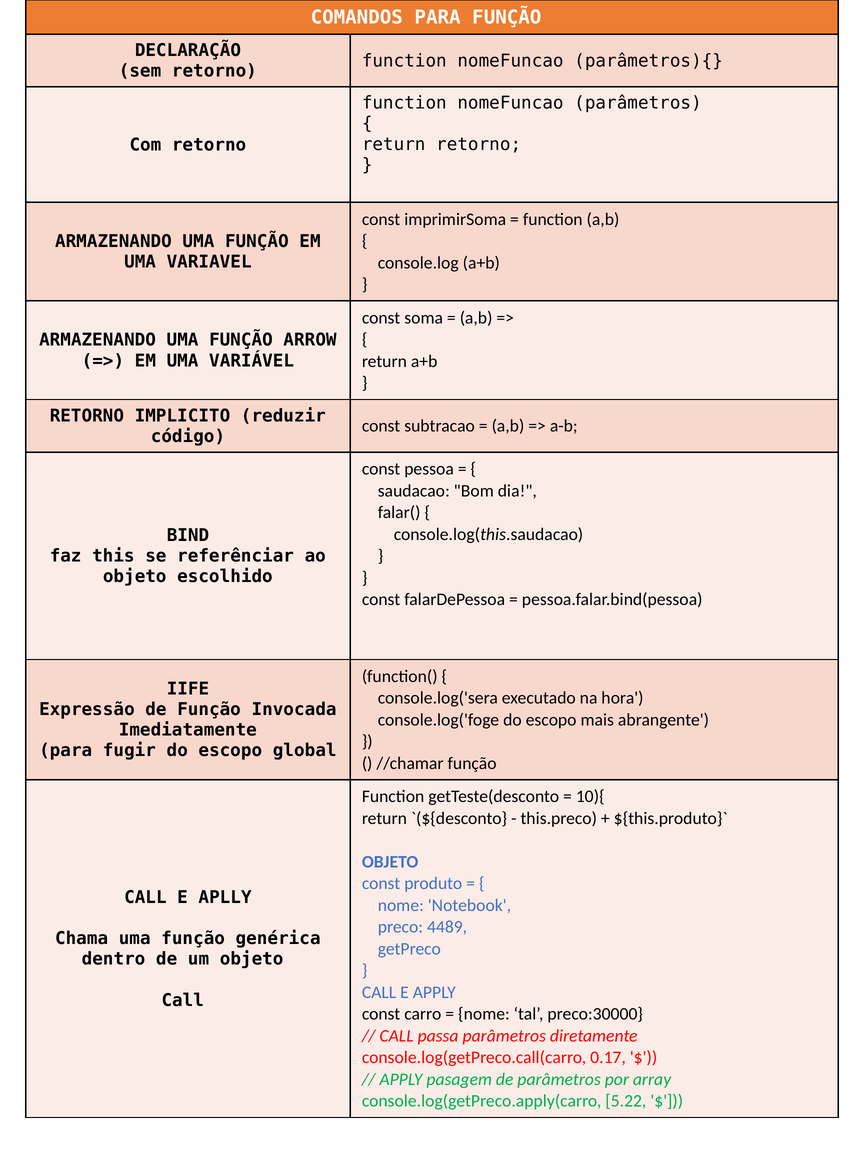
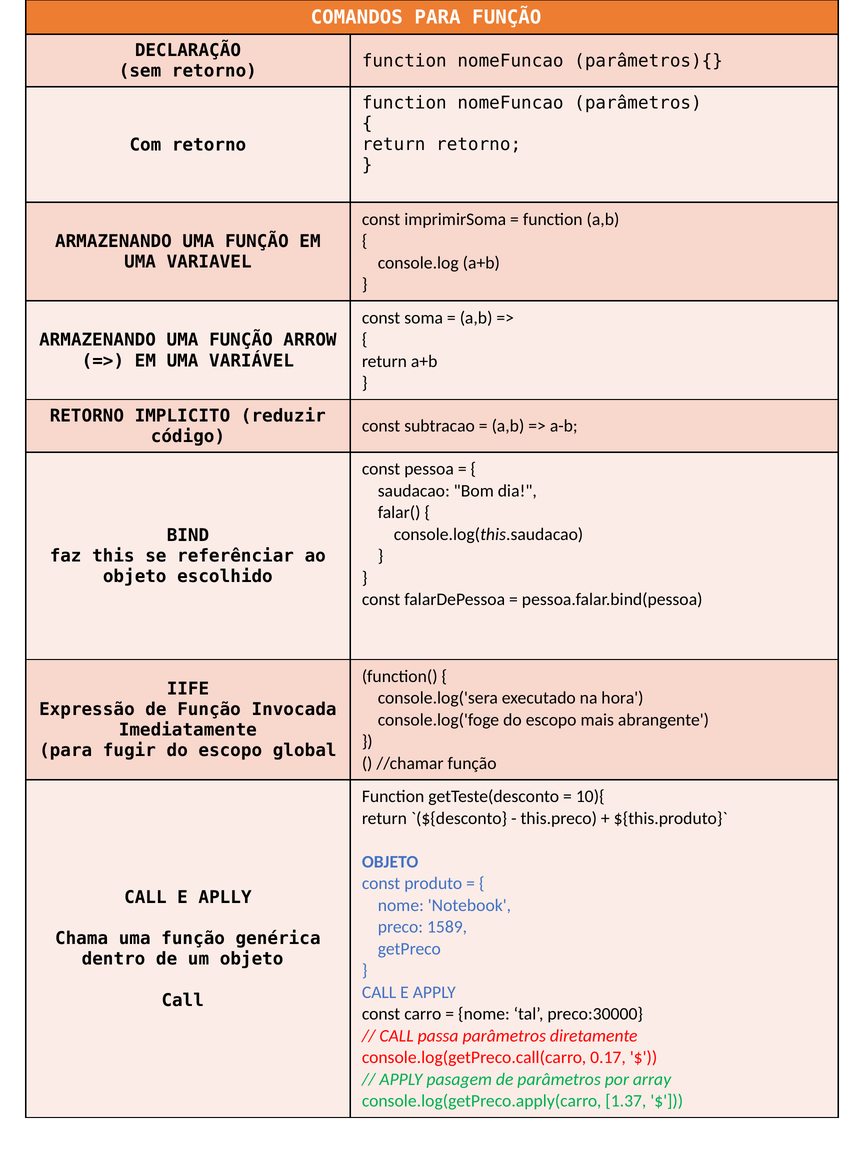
4489: 4489 -> 1589
5.22: 5.22 -> 1.37
